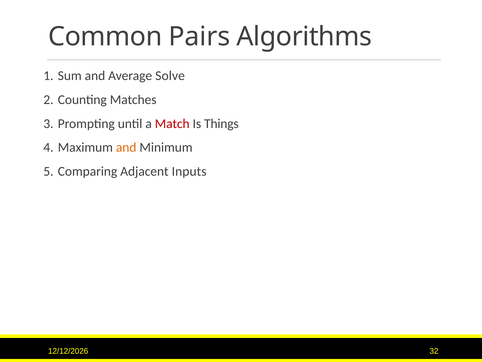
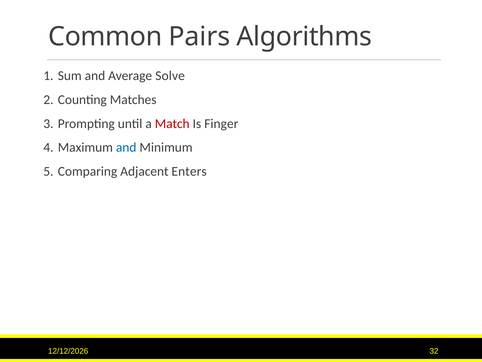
Things: Things -> Finger
and at (126, 147) colour: orange -> blue
Inputs: Inputs -> Enters
